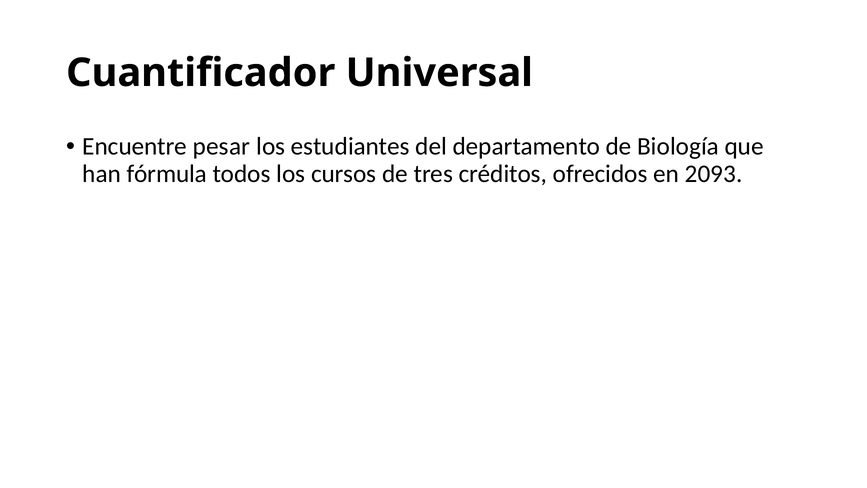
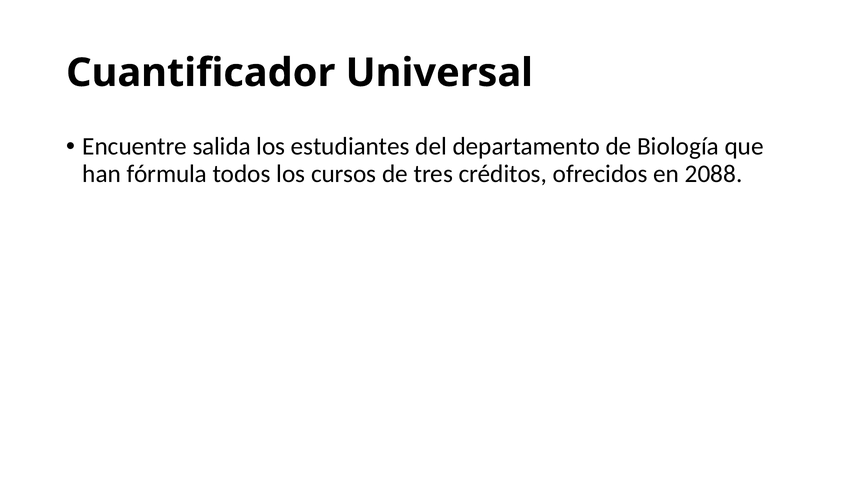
pesar: pesar -> salida
2093: 2093 -> 2088
